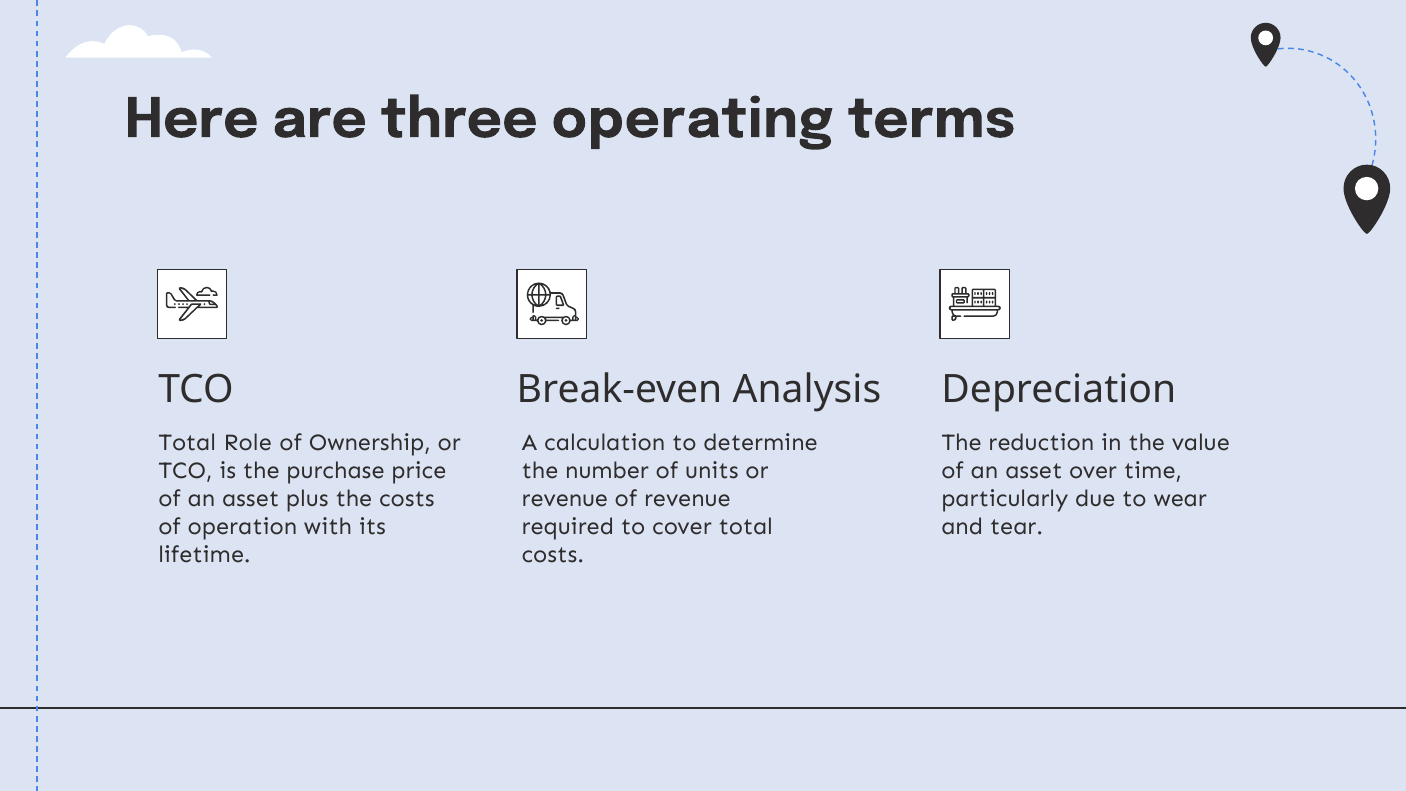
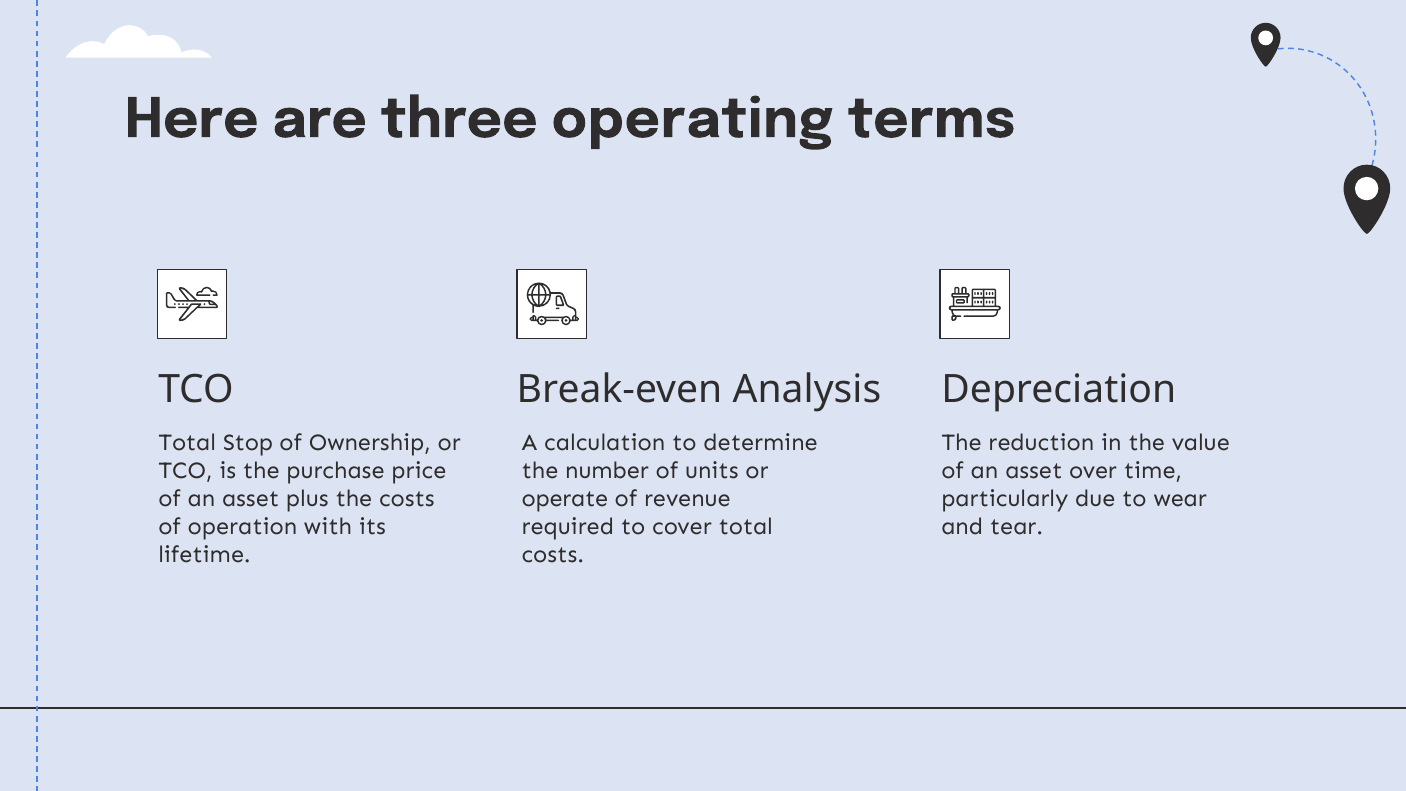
Role: Role -> Stop
revenue at (565, 499): revenue -> operate
